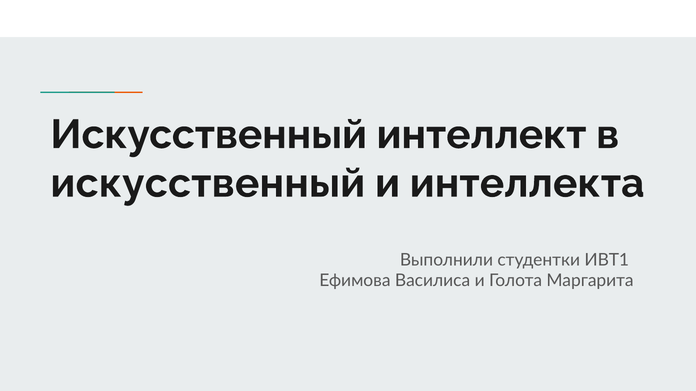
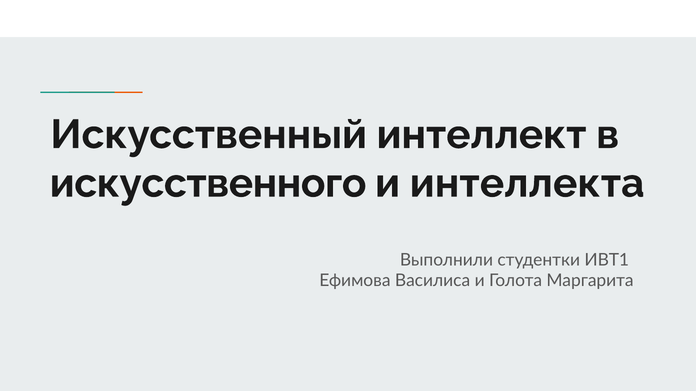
искусственный at (208, 184): искусственный -> искусственного
